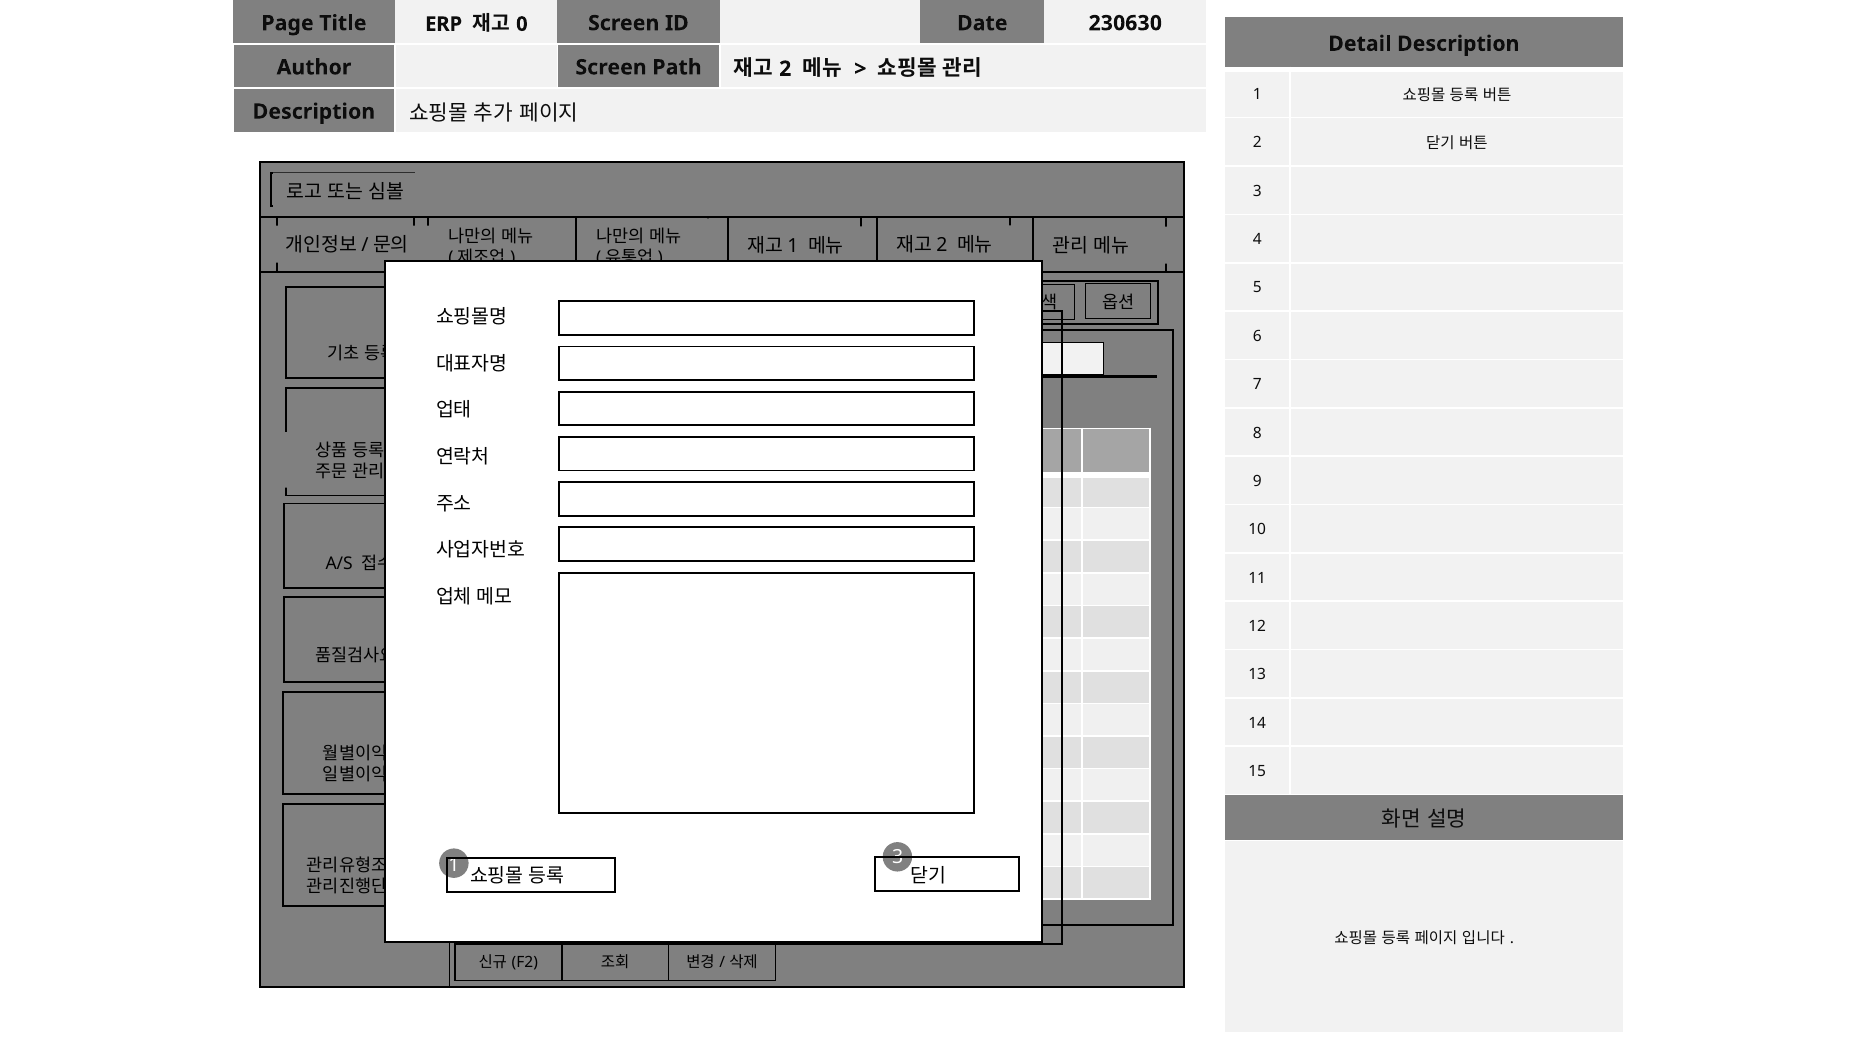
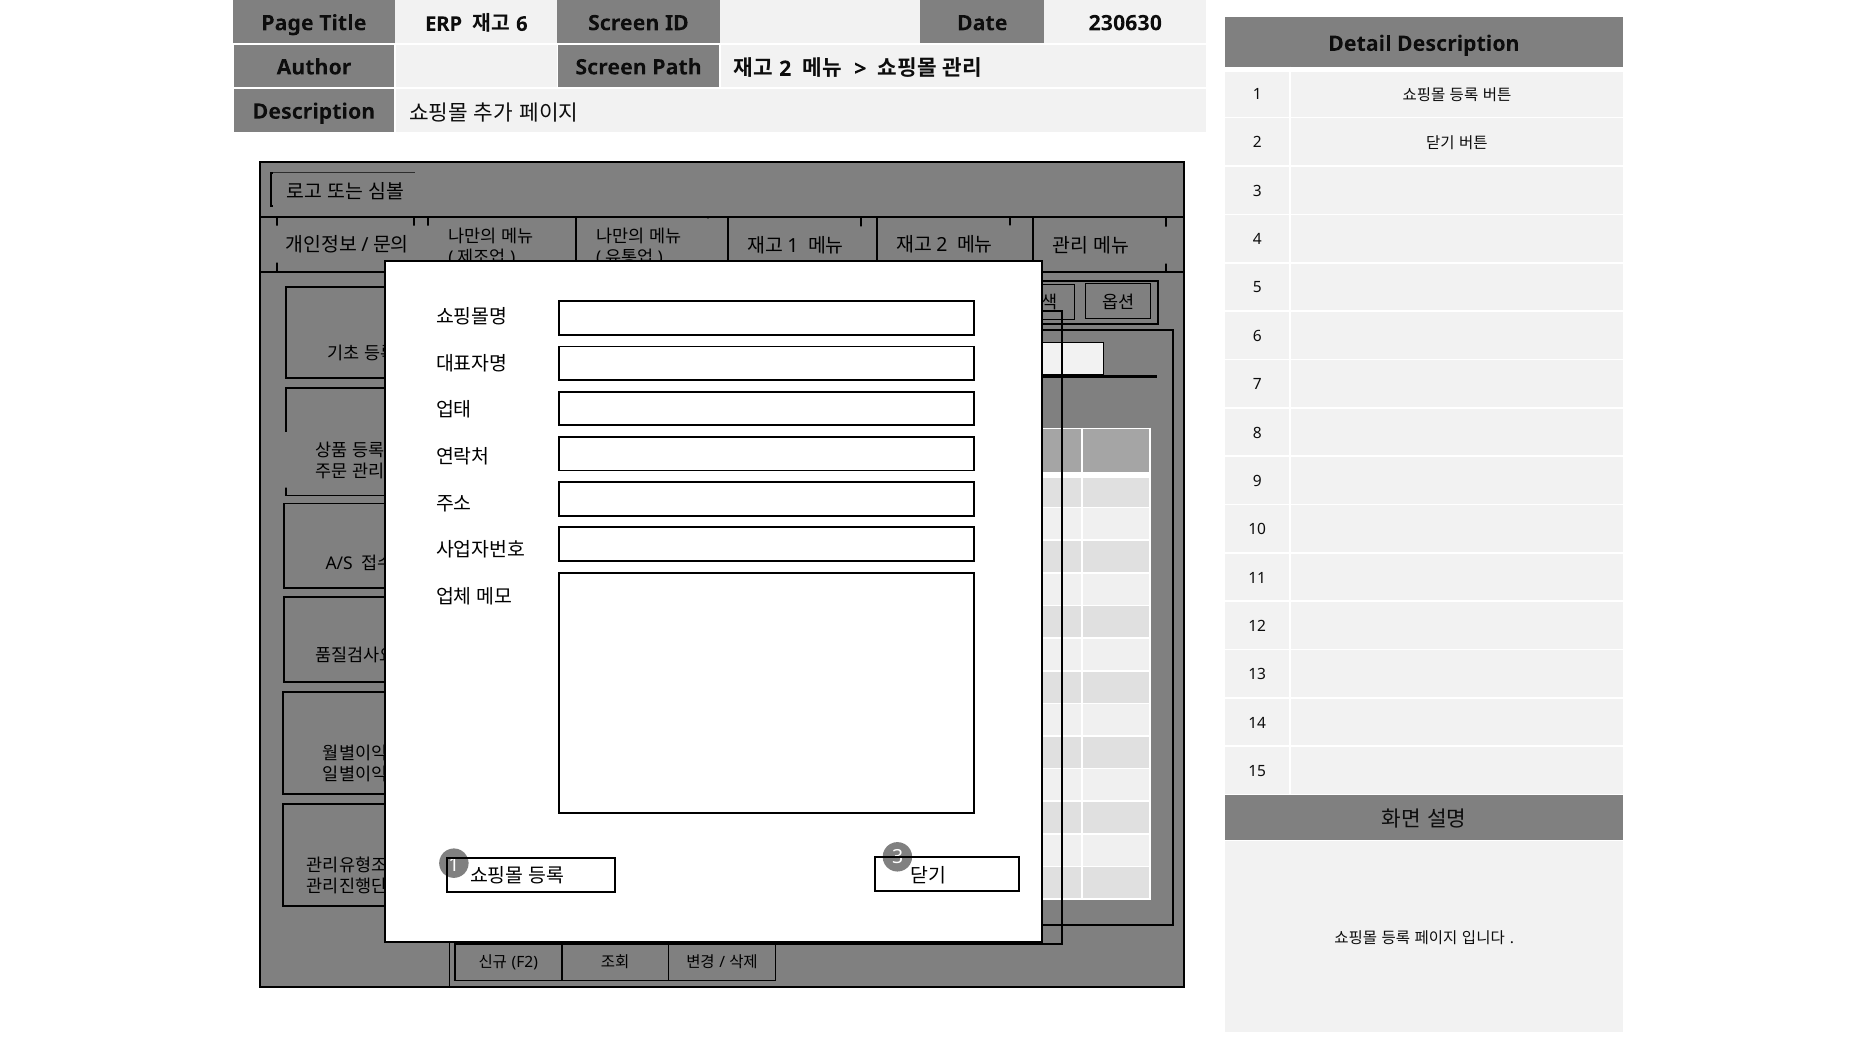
0 at (522, 24): 0 -> 6
